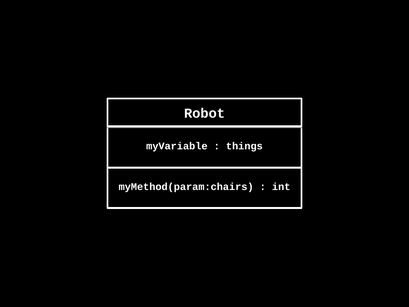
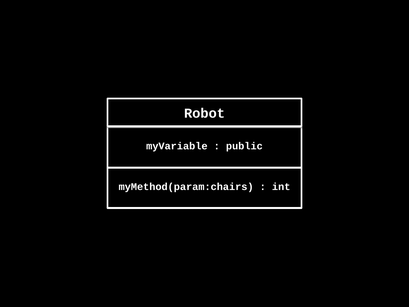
things: things -> public
